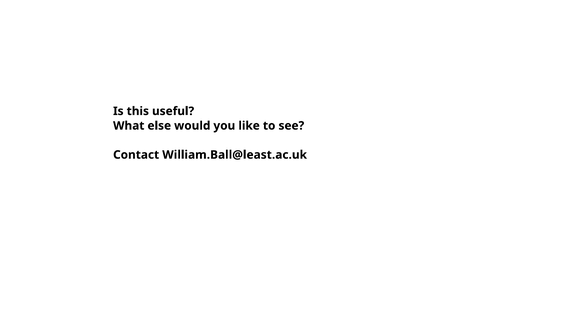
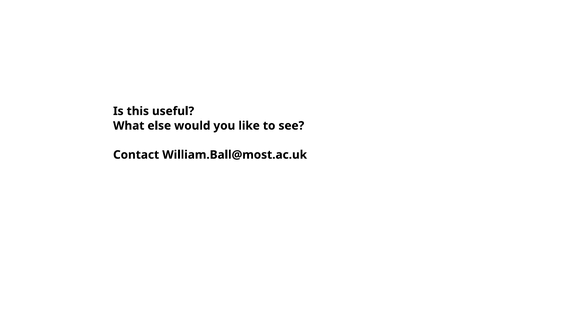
William.Ball@least.ac.uk: William.Ball@least.ac.uk -> William.Ball@most.ac.uk
